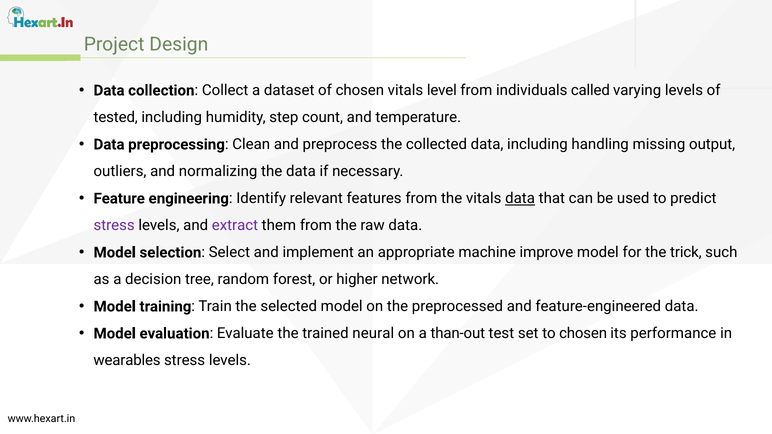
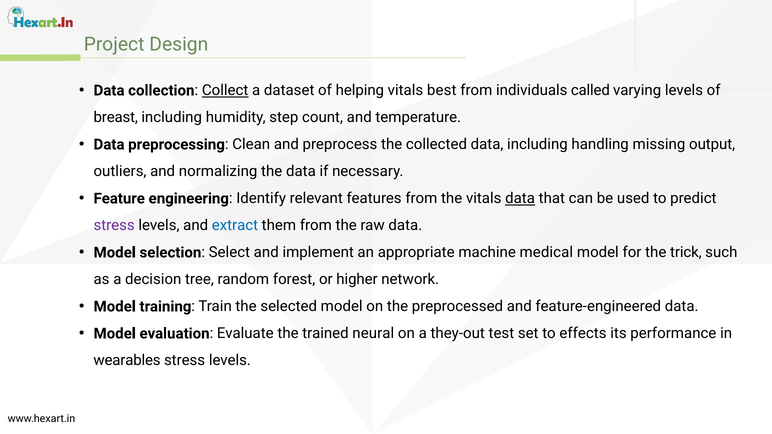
Collect underline: none -> present
of chosen: chosen -> helping
level: level -> best
tested: tested -> breast
extract colour: purple -> blue
improve: improve -> medical
than-out: than-out -> they-out
to chosen: chosen -> effects
